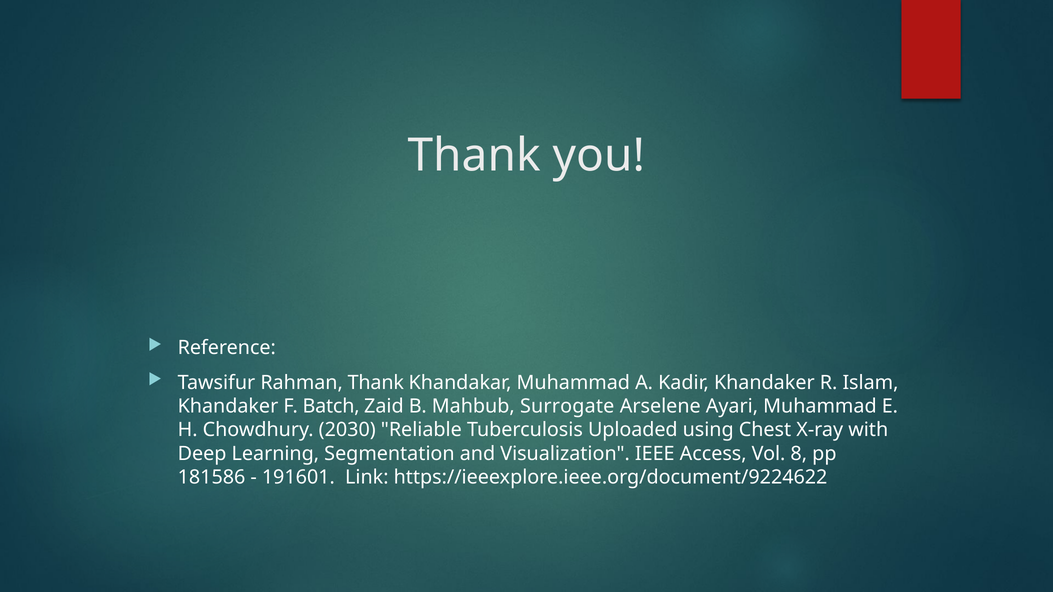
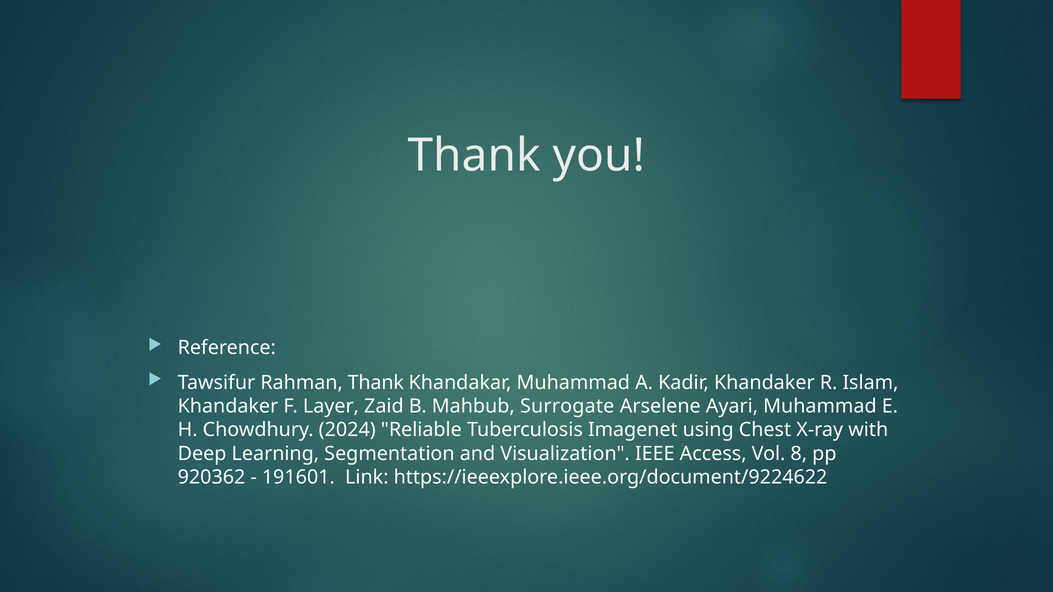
Batch: Batch -> Layer
2030: 2030 -> 2024
Uploaded: Uploaded -> Imagenet
181586: 181586 -> 920362
